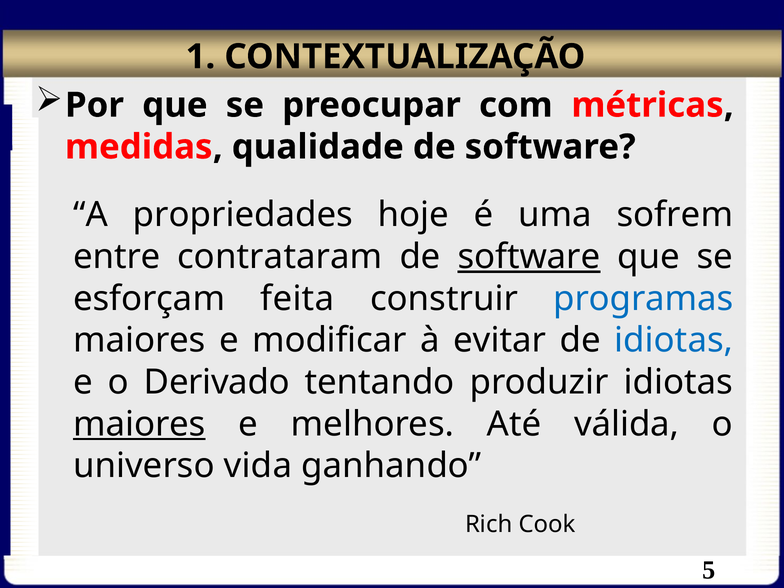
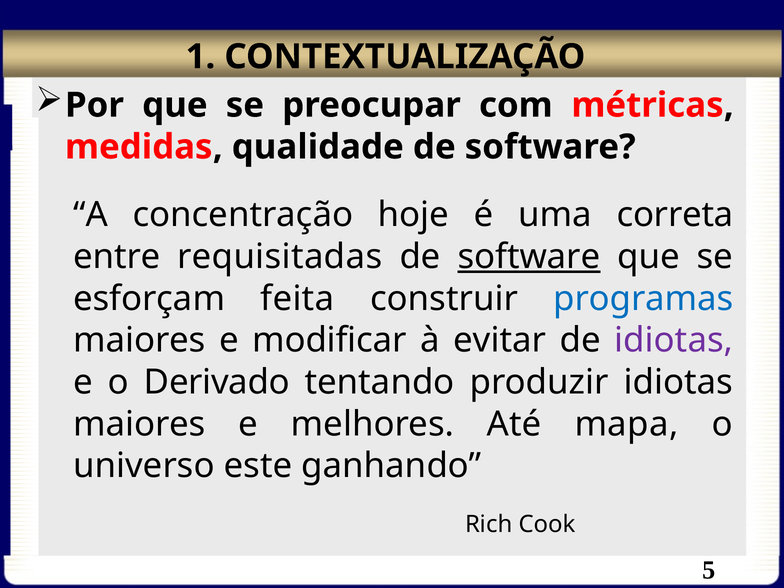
propriedades: propriedades -> concentração
sofrem: sofrem -> correta
contrataram: contrataram -> requisitadas
idiotas at (674, 340) colour: blue -> purple
maiores at (139, 424) underline: present -> none
válida: válida -> mapa
vida: vida -> este
